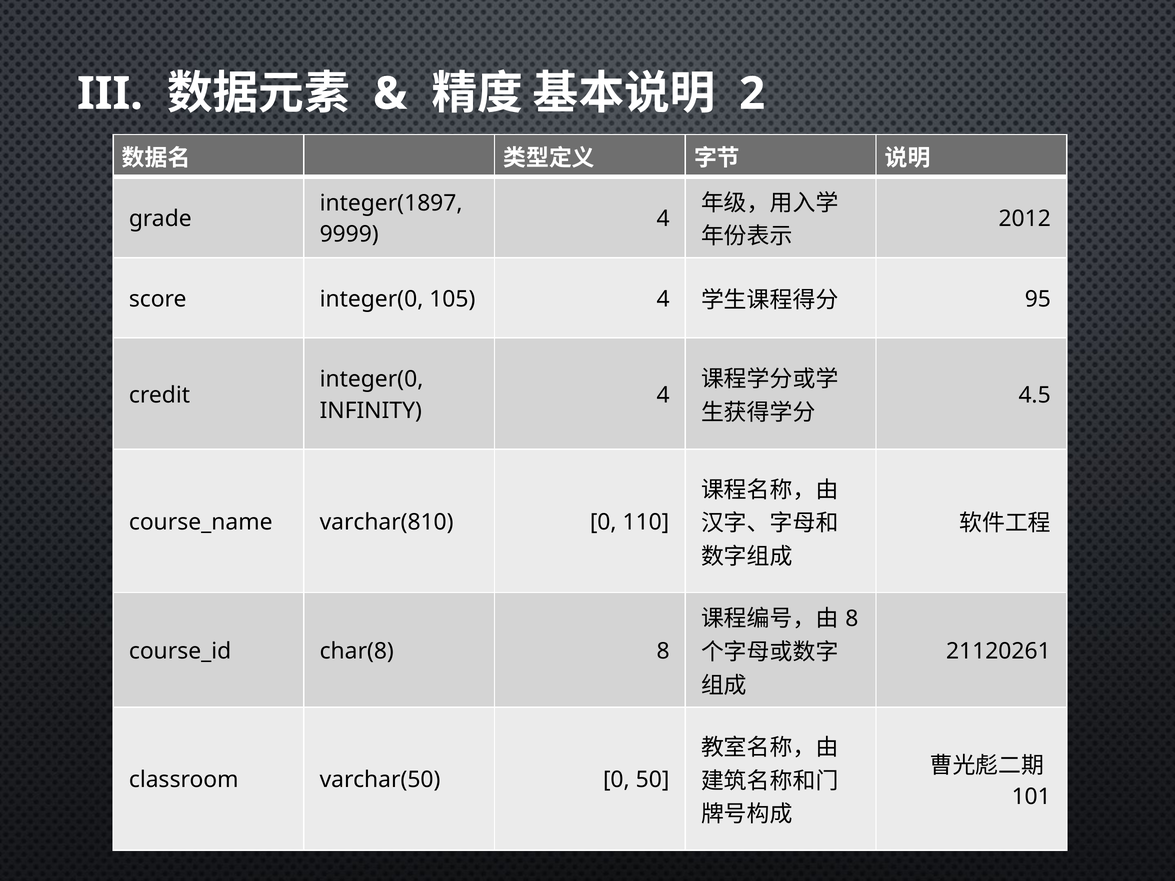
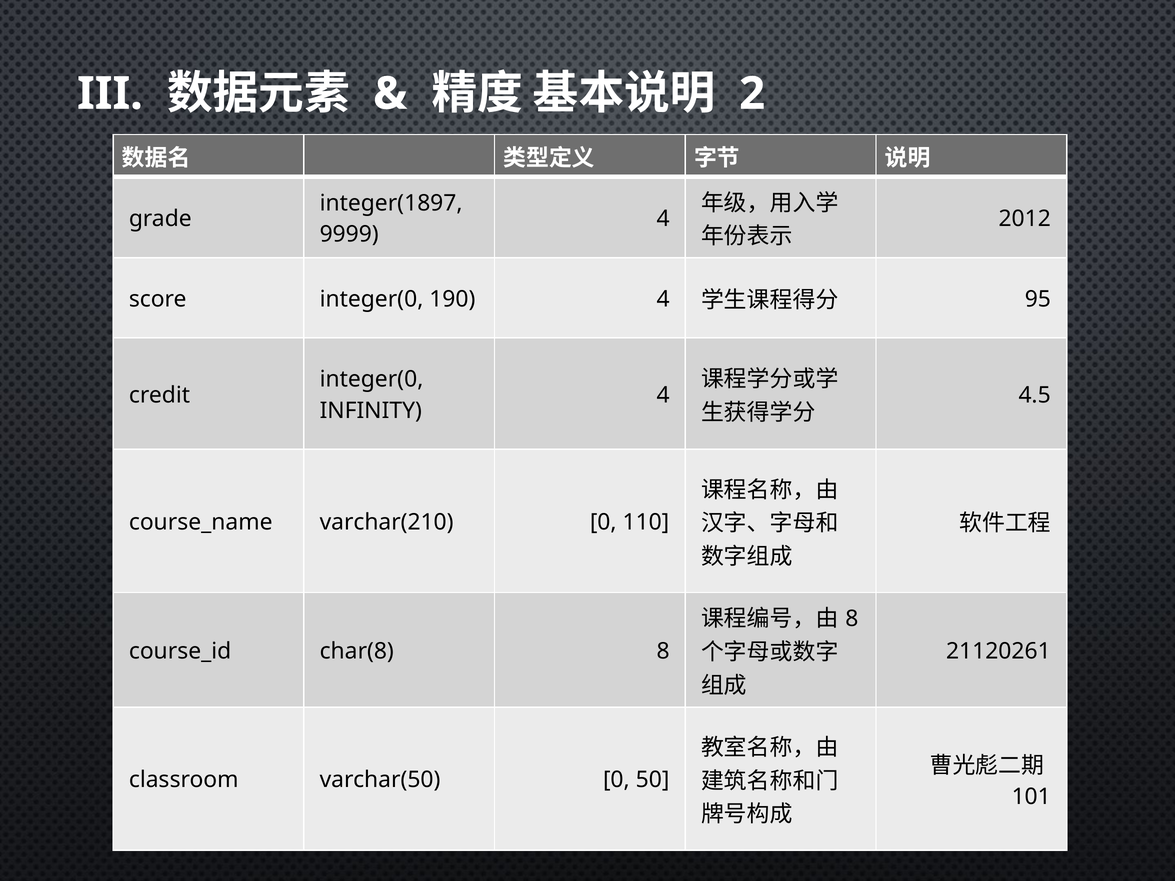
105: 105 -> 190
varchar(810: varchar(810 -> varchar(210
